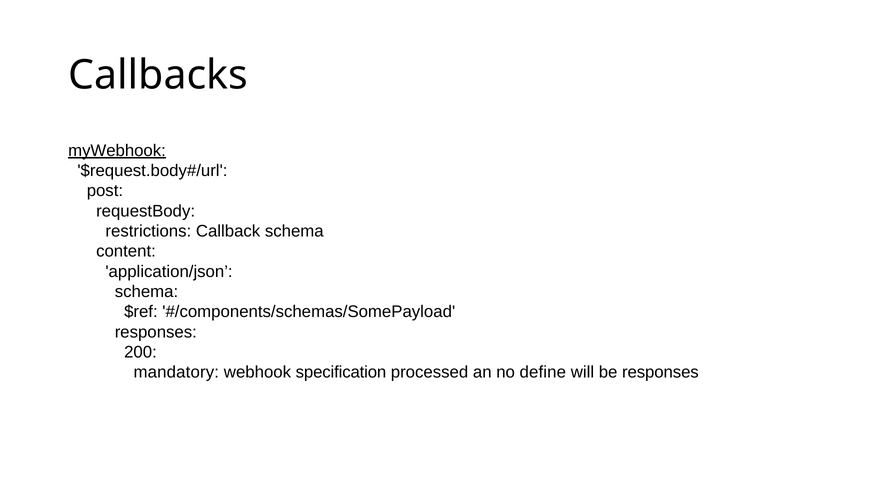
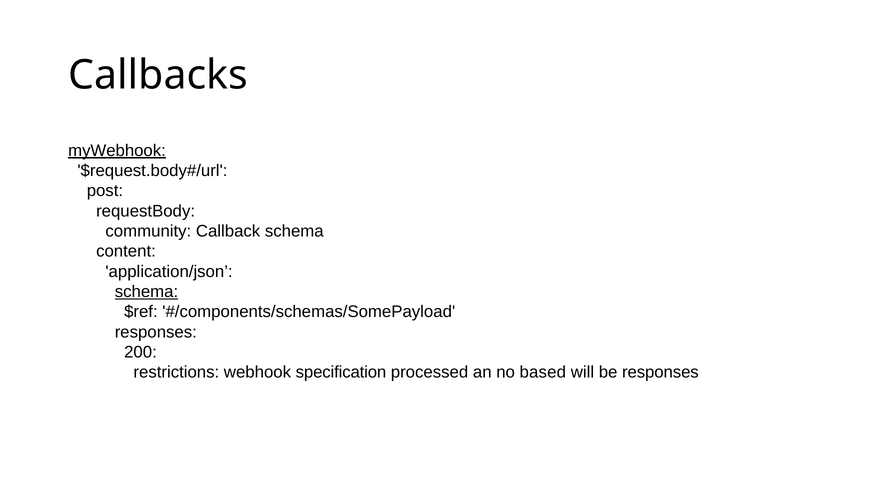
restrictions: restrictions -> community
schema at (146, 292) underline: none -> present
mandatory: mandatory -> restrictions
define: define -> based
